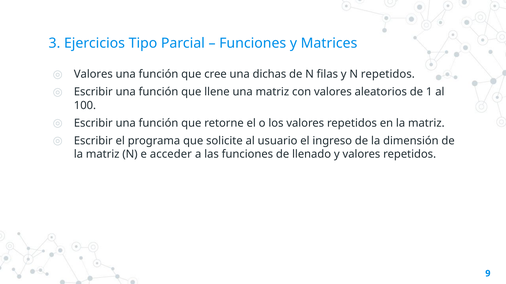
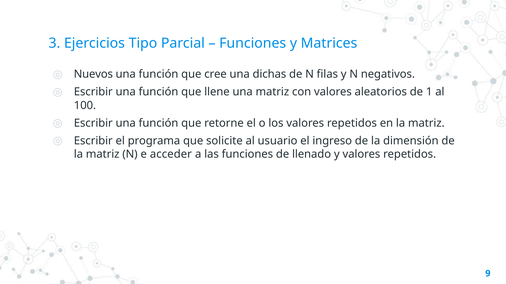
Valores at (93, 74): Valores -> Nuevos
N repetidos: repetidos -> negativos
